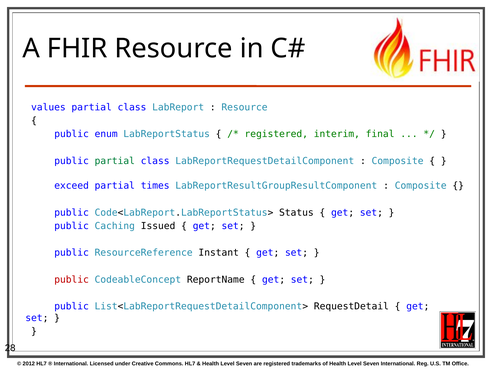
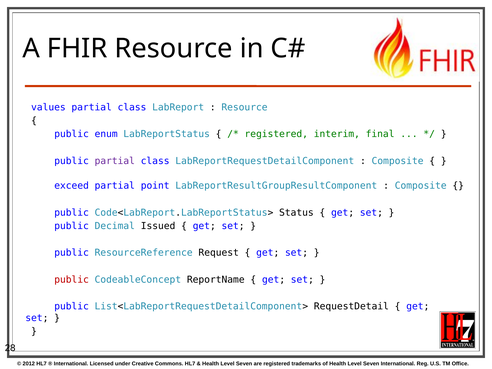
partial at (115, 161) colour: green -> purple
times: times -> point
Caching: Caching -> Decimal
Instant: Instant -> Request
